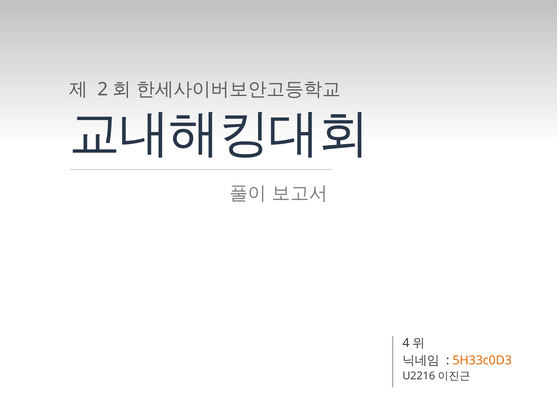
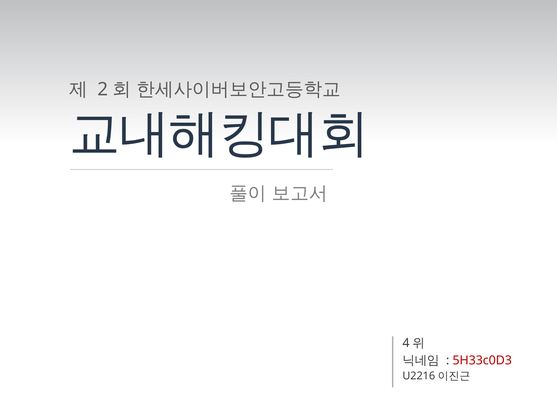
5H33c0D3 colour: orange -> red
